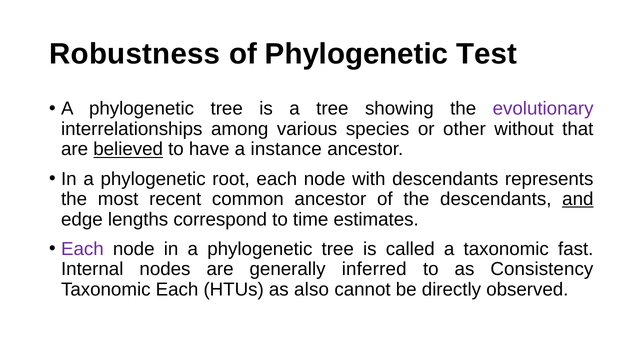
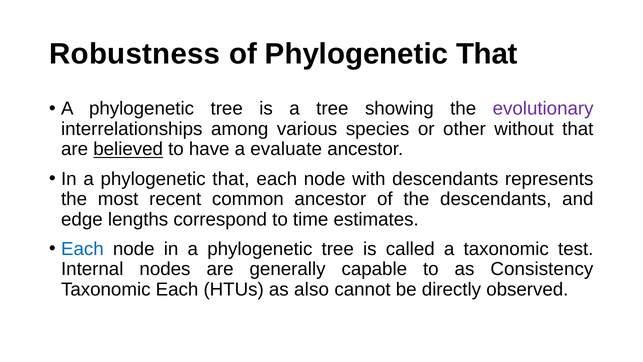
of Phylogenetic Test: Test -> That
instance: instance -> evaluate
a phylogenetic root: root -> that
and underline: present -> none
Each at (82, 249) colour: purple -> blue
fast: fast -> test
inferred: inferred -> capable
